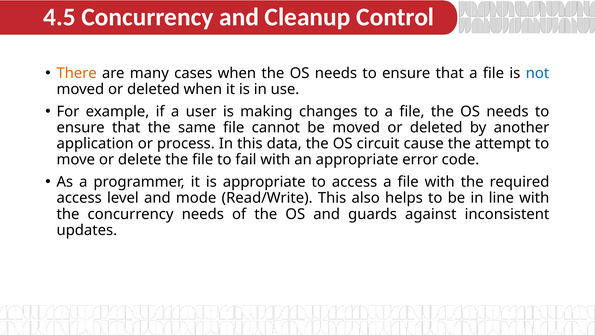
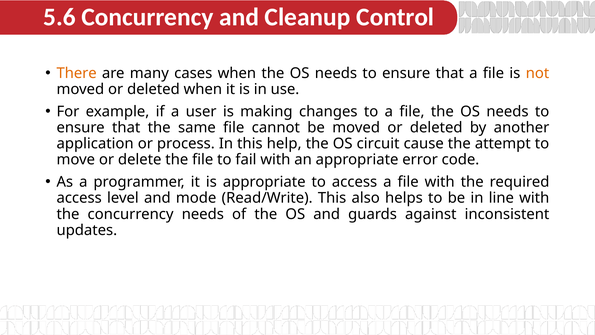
4.5: 4.5 -> 5.6
not colour: blue -> orange
data: data -> help
